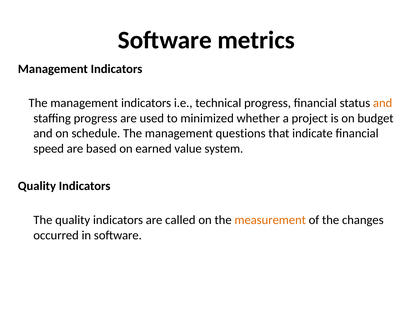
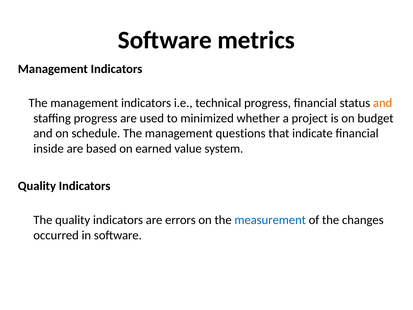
speed: speed -> inside
called: called -> errors
measurement colour: orange -> blue
